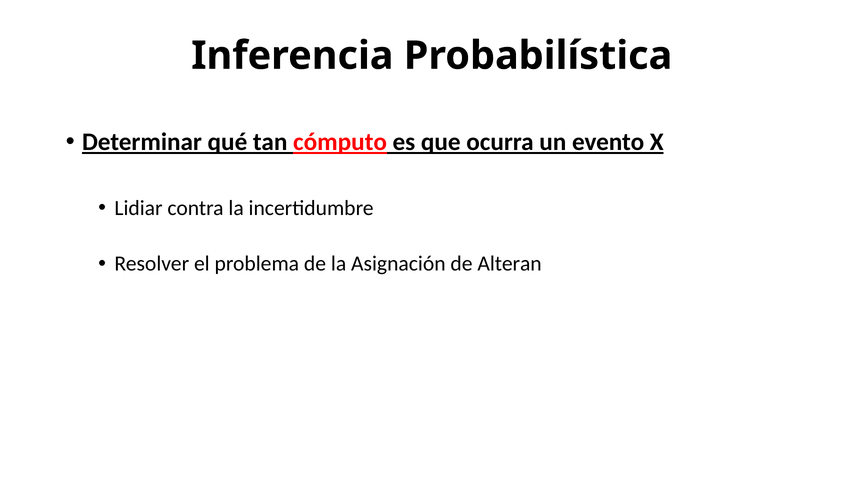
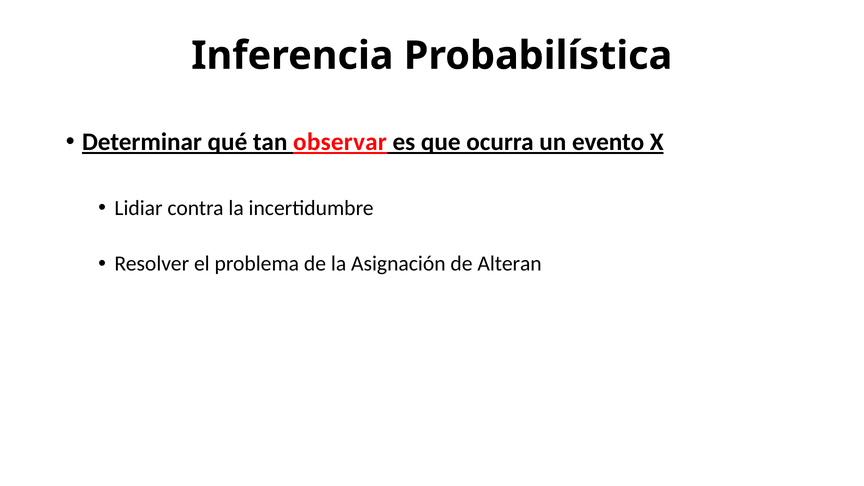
cómputo: cómputo -> observar
